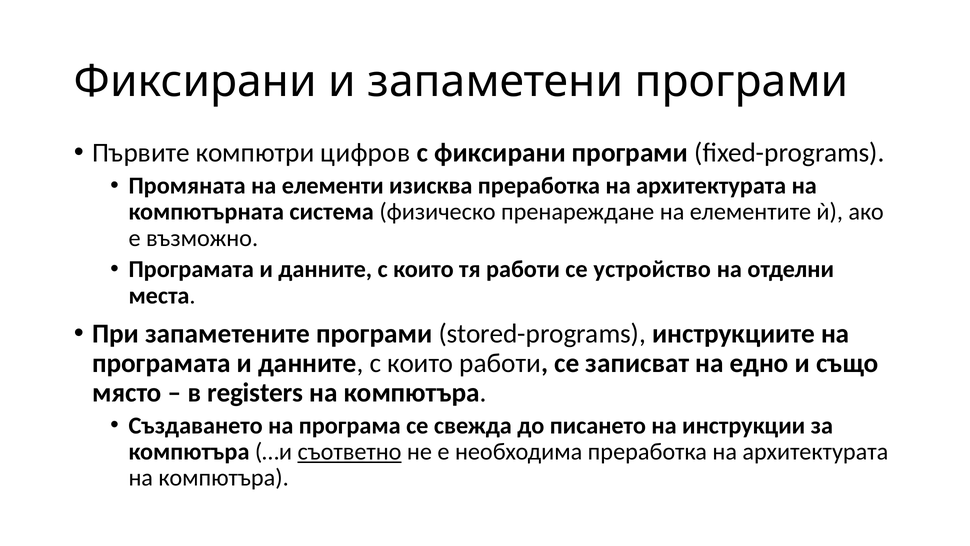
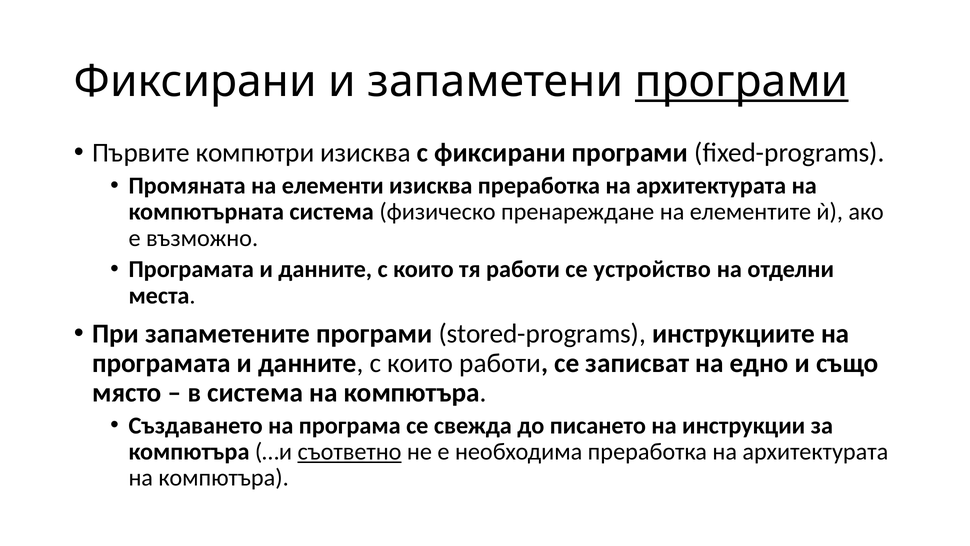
програми at (742, 81) underline: none -> present
компютри цифров: цифров -> изисква
в registers: registers -> система
